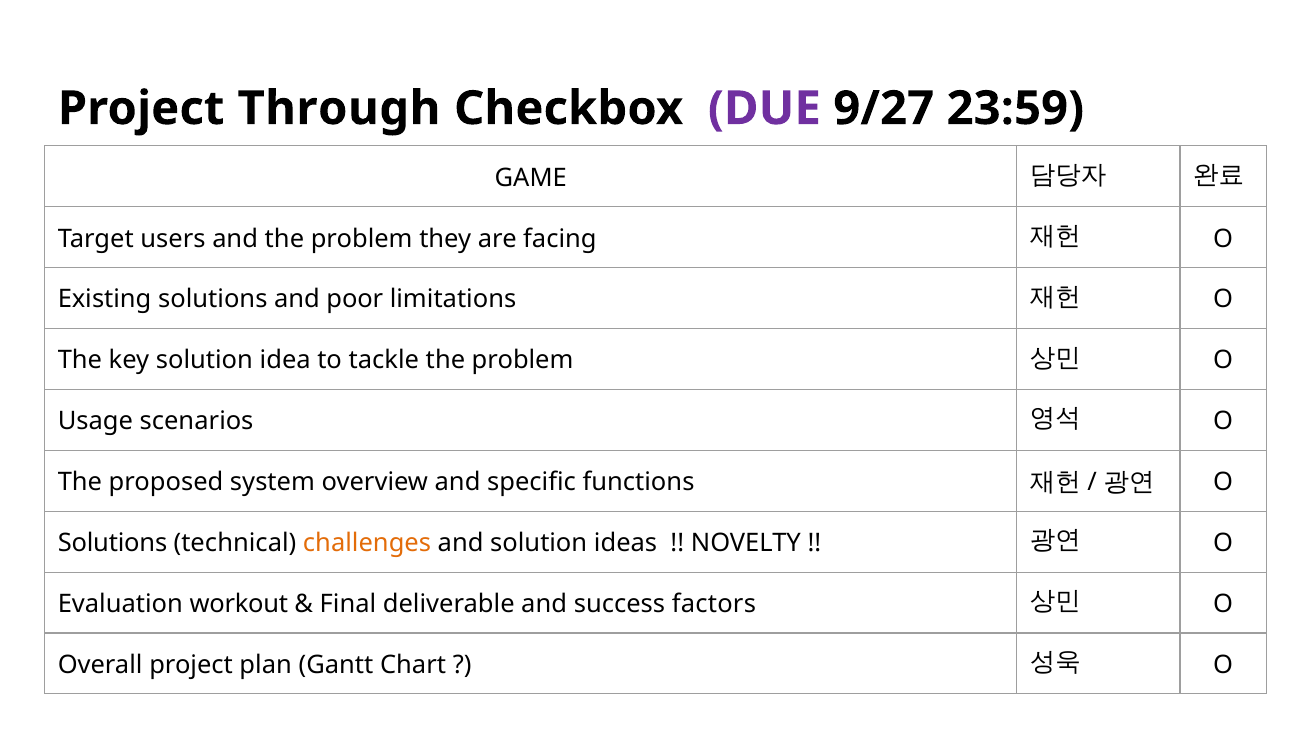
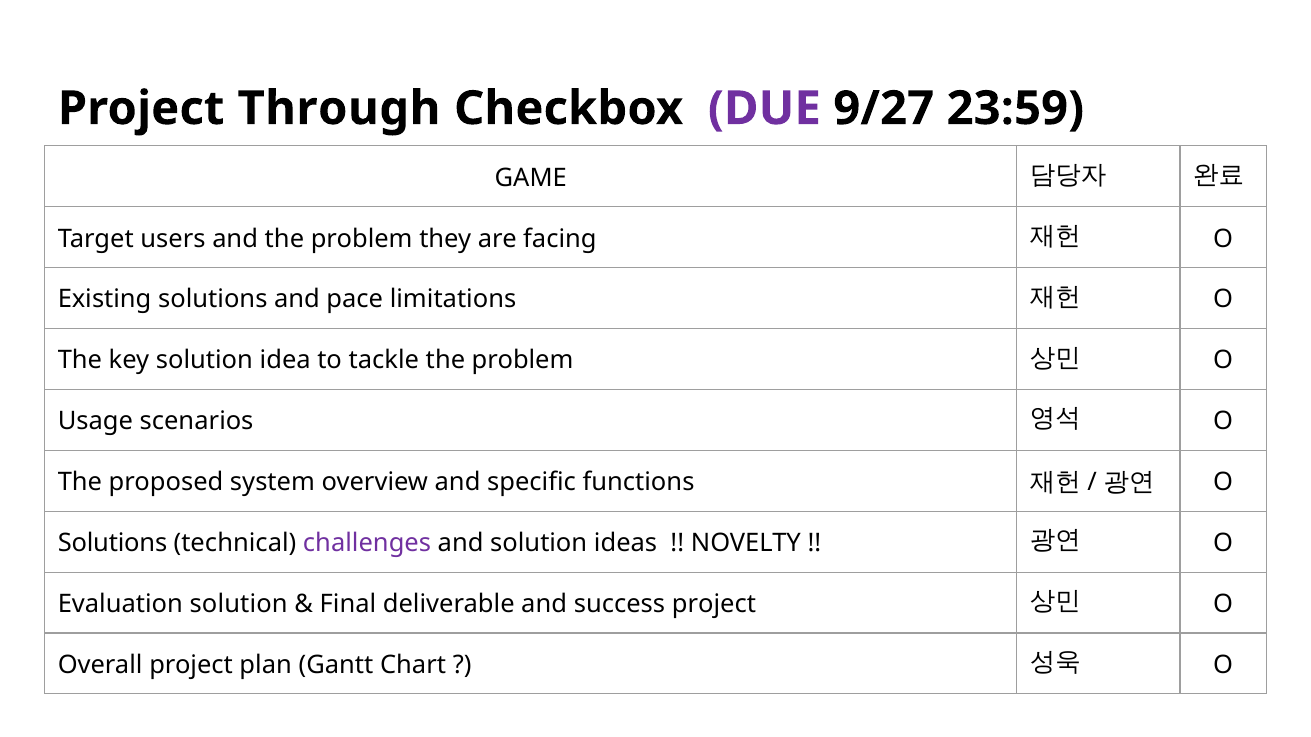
poor: poor -> pace
challenges colour: orange -> purple
Evaluation workout: workout -> solution
success factors: factors -> project
